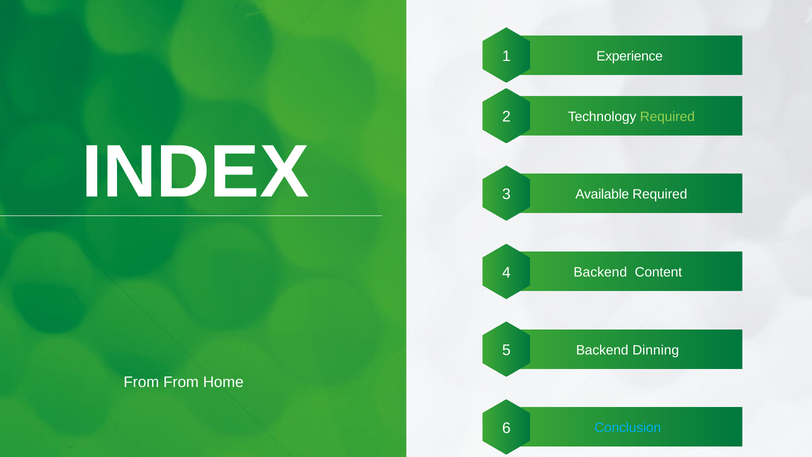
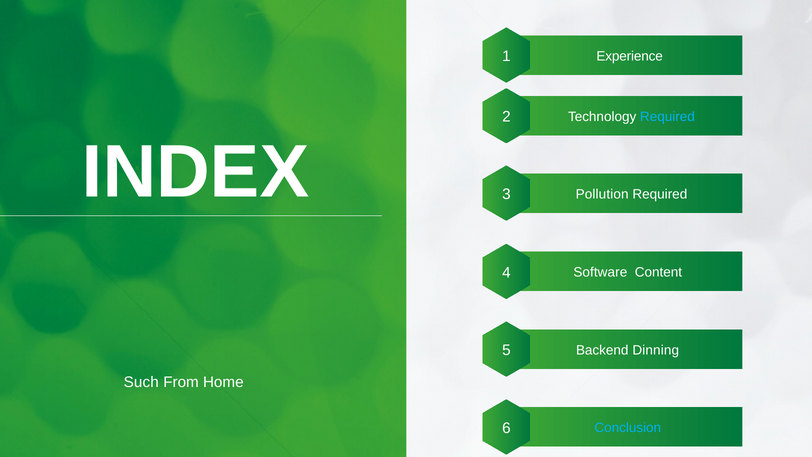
Required at (667, 117) colour: light green -> light blue
Available: Available -> Pollution
Backend at (600, 272): Backend -> Software
From at (141, 382): From -> Such
